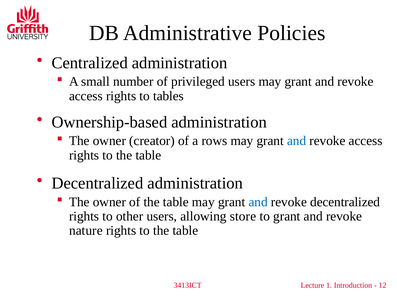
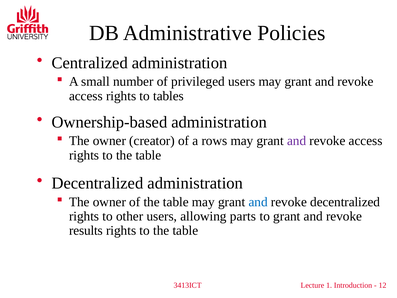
and at (297, 141) colour: blue -> purple
store: store -> parts
nature: nature -> results
